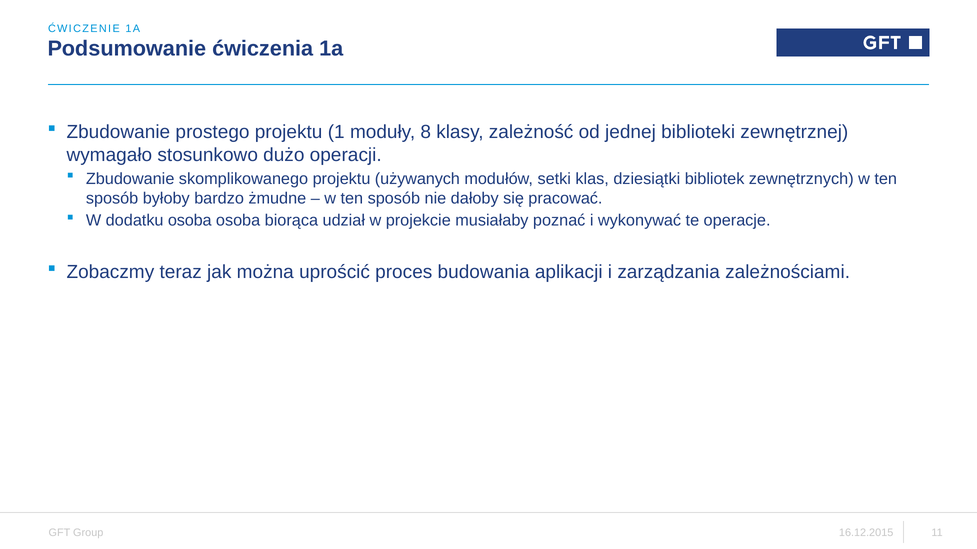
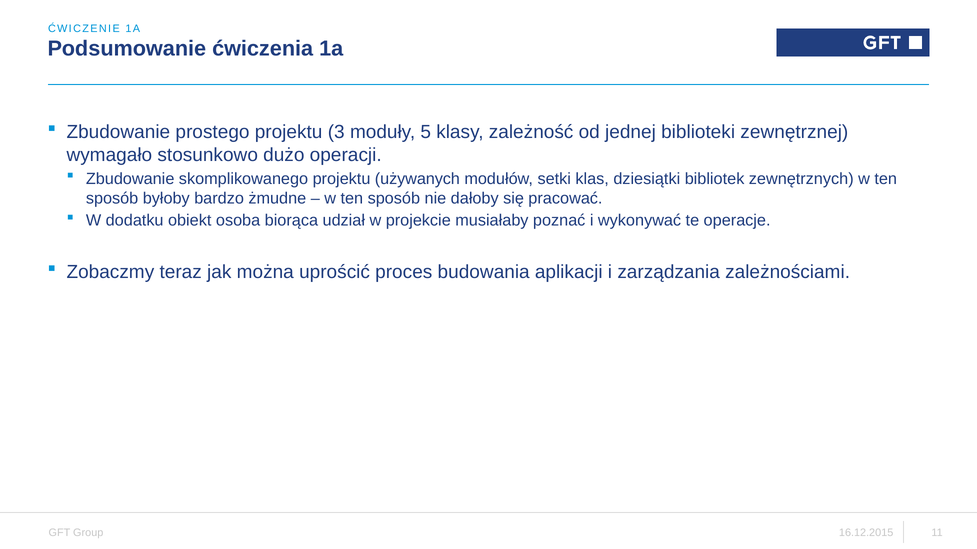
1: 1 -> 3
8: 8 -> 5
dodatku osoba: osoba -> obiekt
